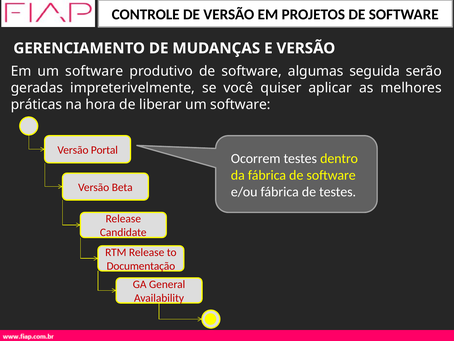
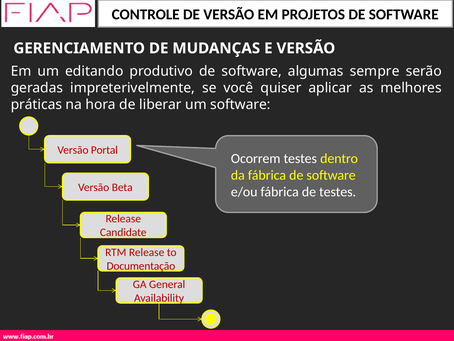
Em um software: software -> editando
seguida: seguida -> sempre
